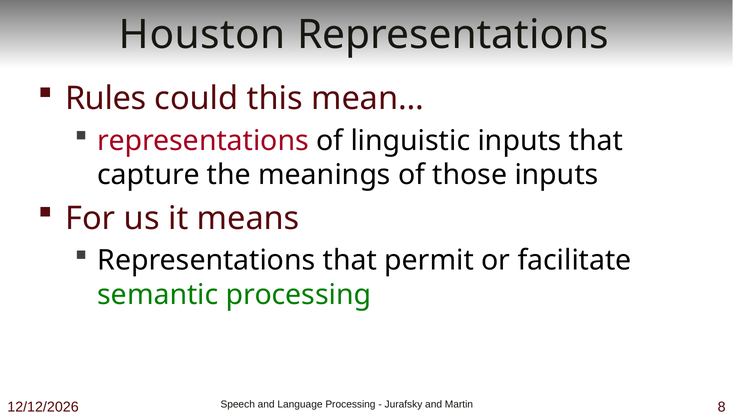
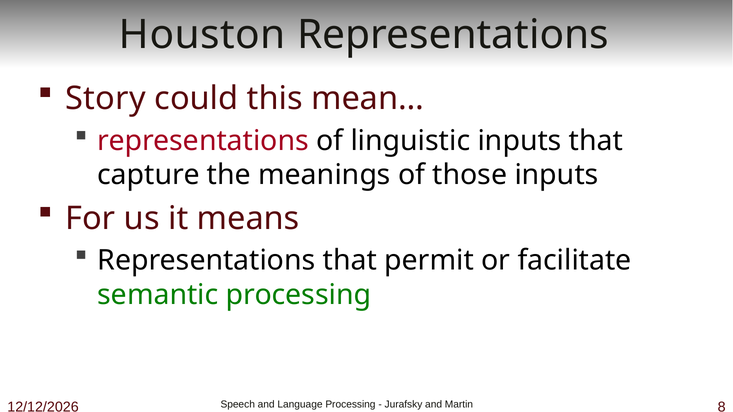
Rules: Rules -> Story
